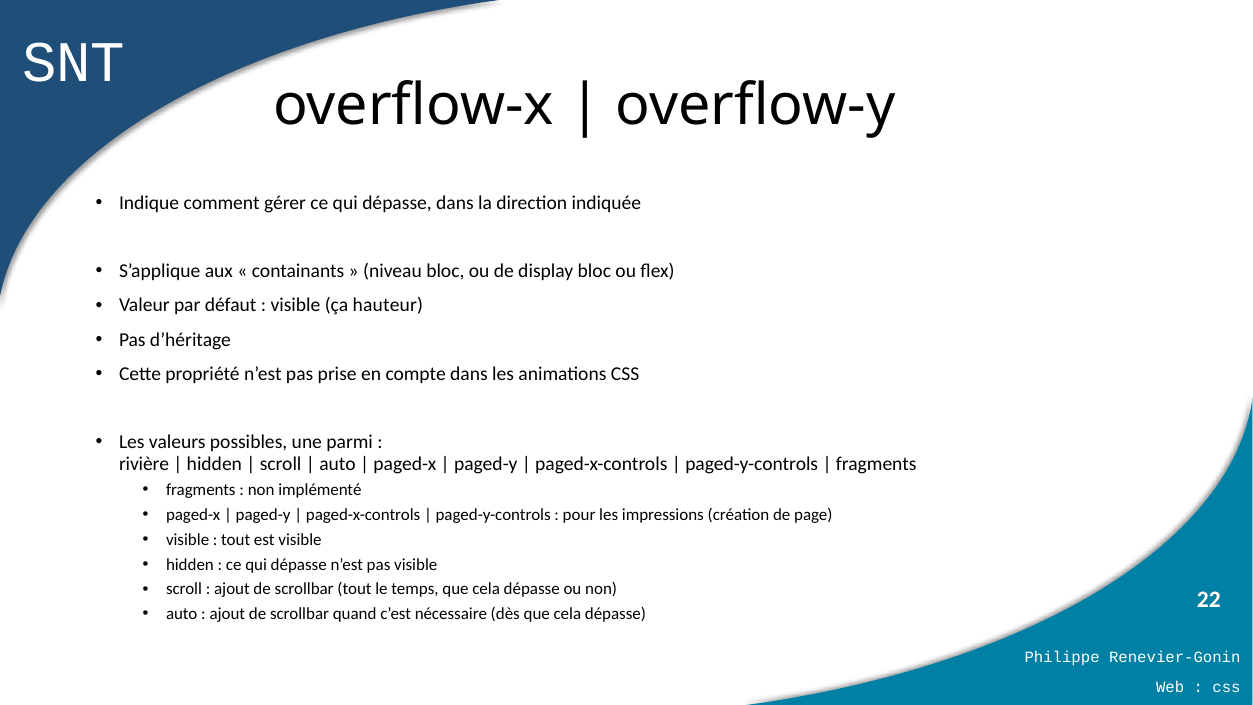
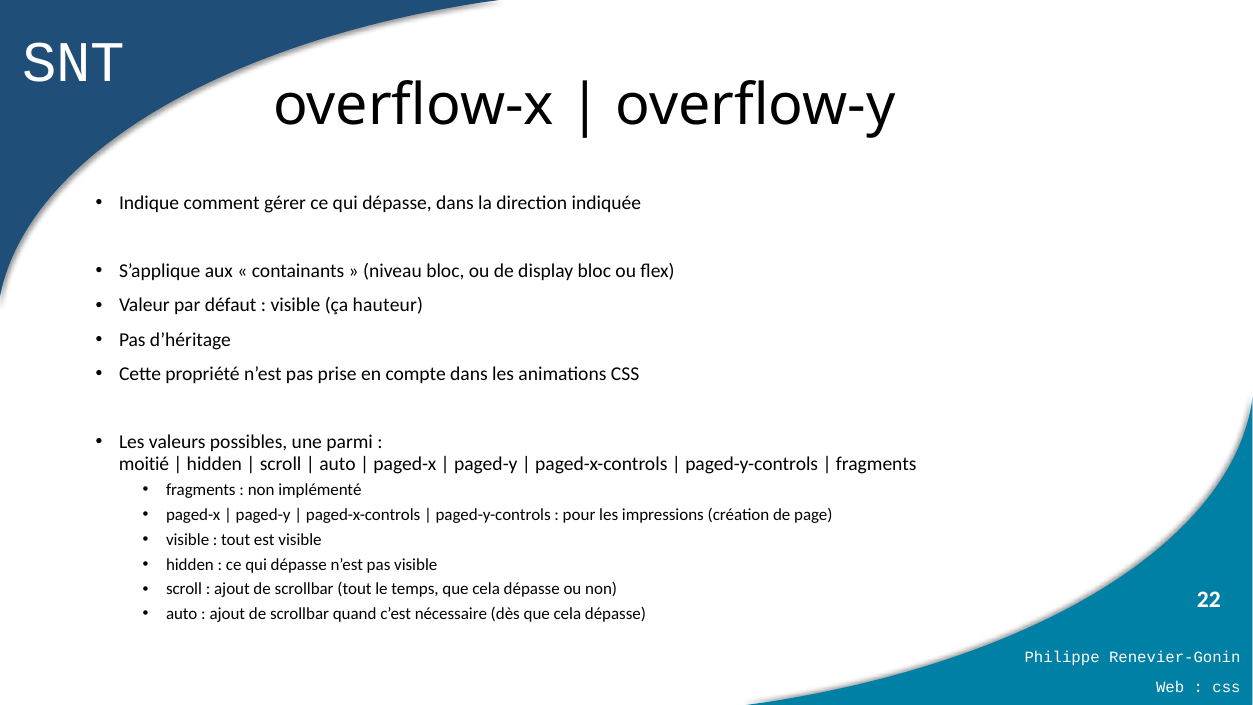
rivière: rivière -> moitié
